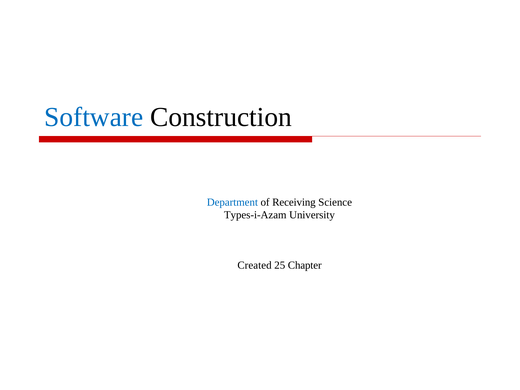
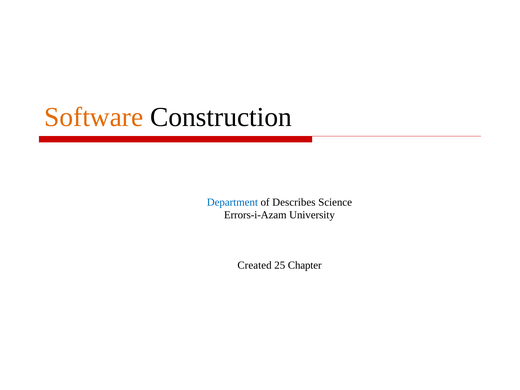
Software colour: blue -> orange
Receiving: Receiving -> Describes
Types-i-Azam: Types-i-Azam -> Errors-i-Azam
